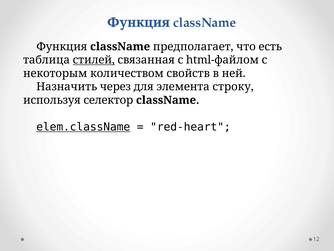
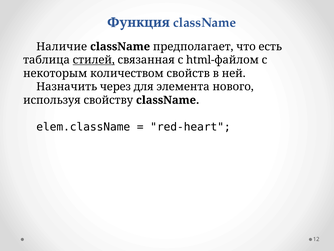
Функция at (62, 47): Функция -> Наличие
строку: строку -> нового
селектор: селектор -> свойству
elem.className underline: present -> none
